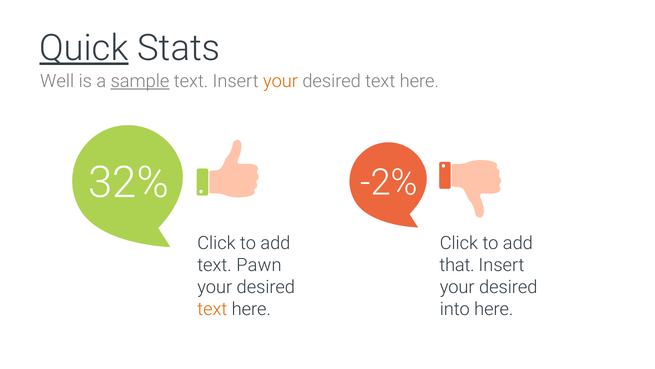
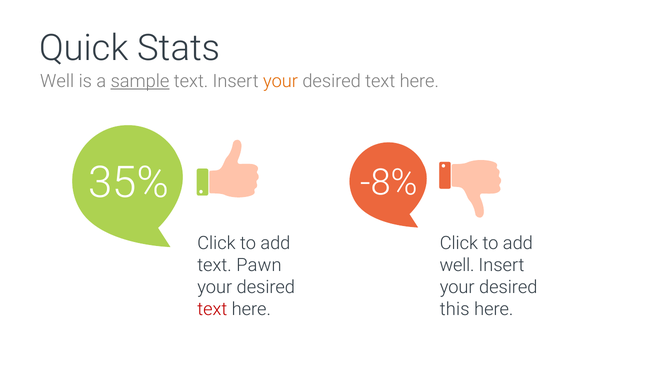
Quick underline: present -> none
32%: 32% -> 35%
-2%: -2% -> -8%
that at (457, 265): that -> well
text at (212, 309) colour: orange -> red
into: into -> this
